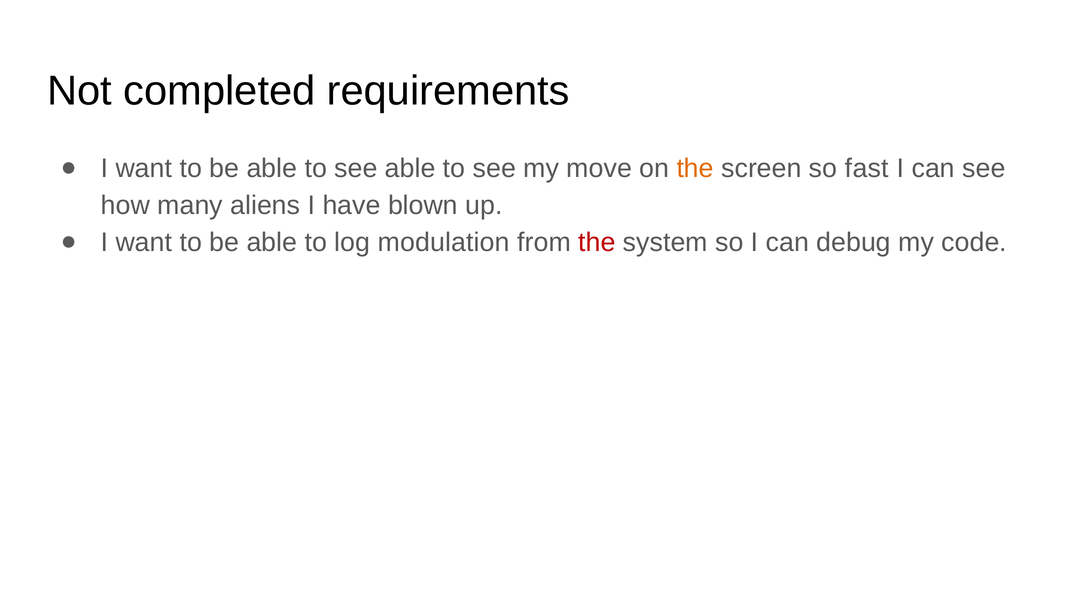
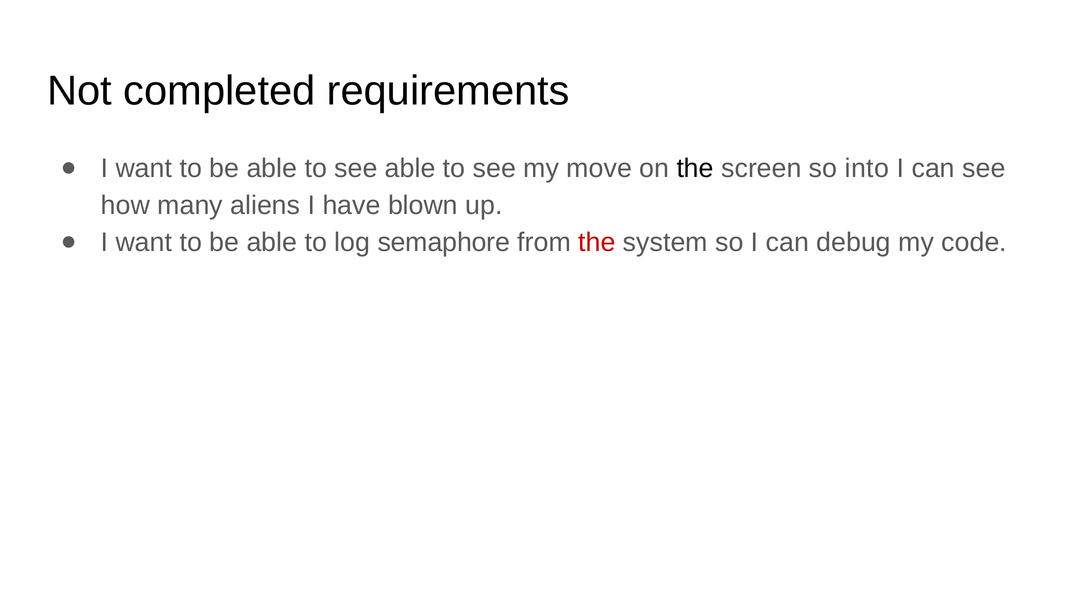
the at (695, 169) colour: orange -> black
fast: fast -> into
modulation: modulation -> semaphore
